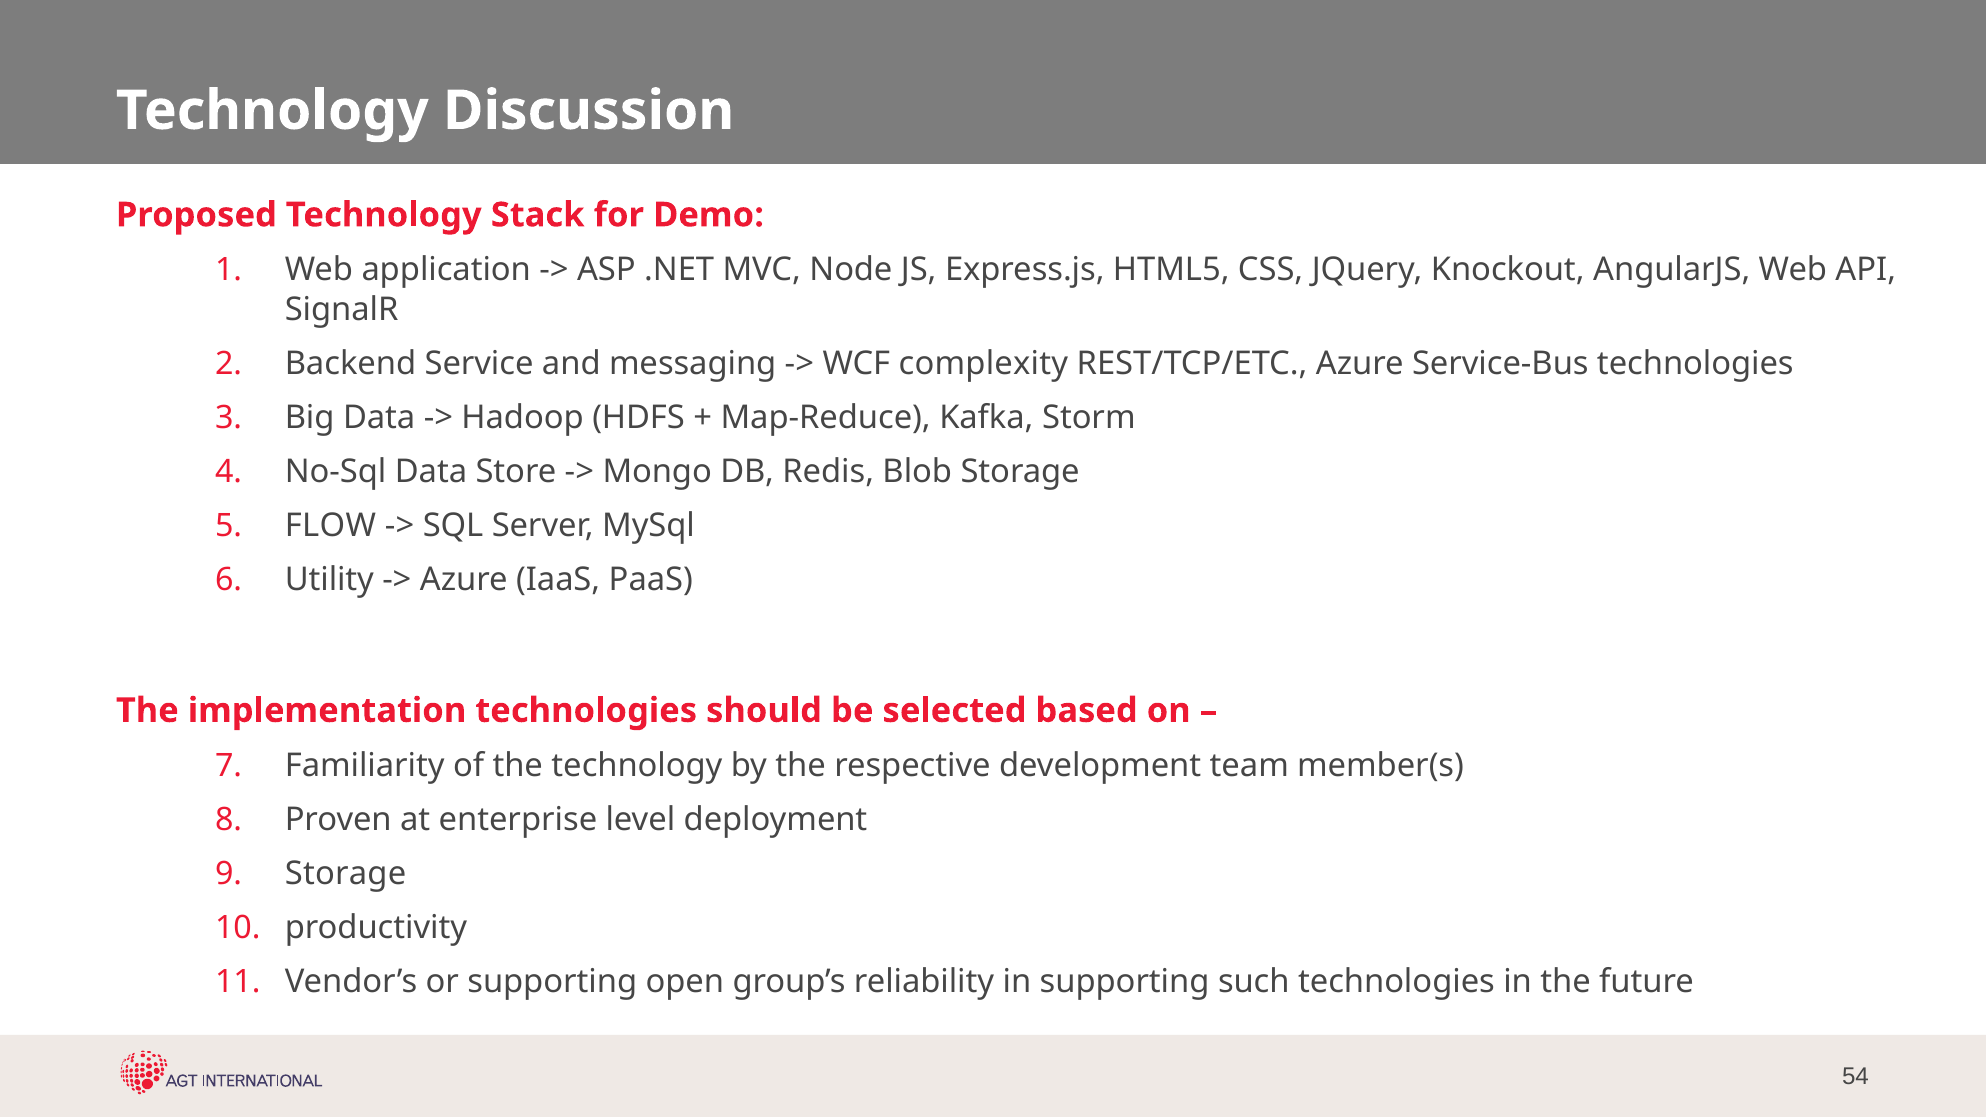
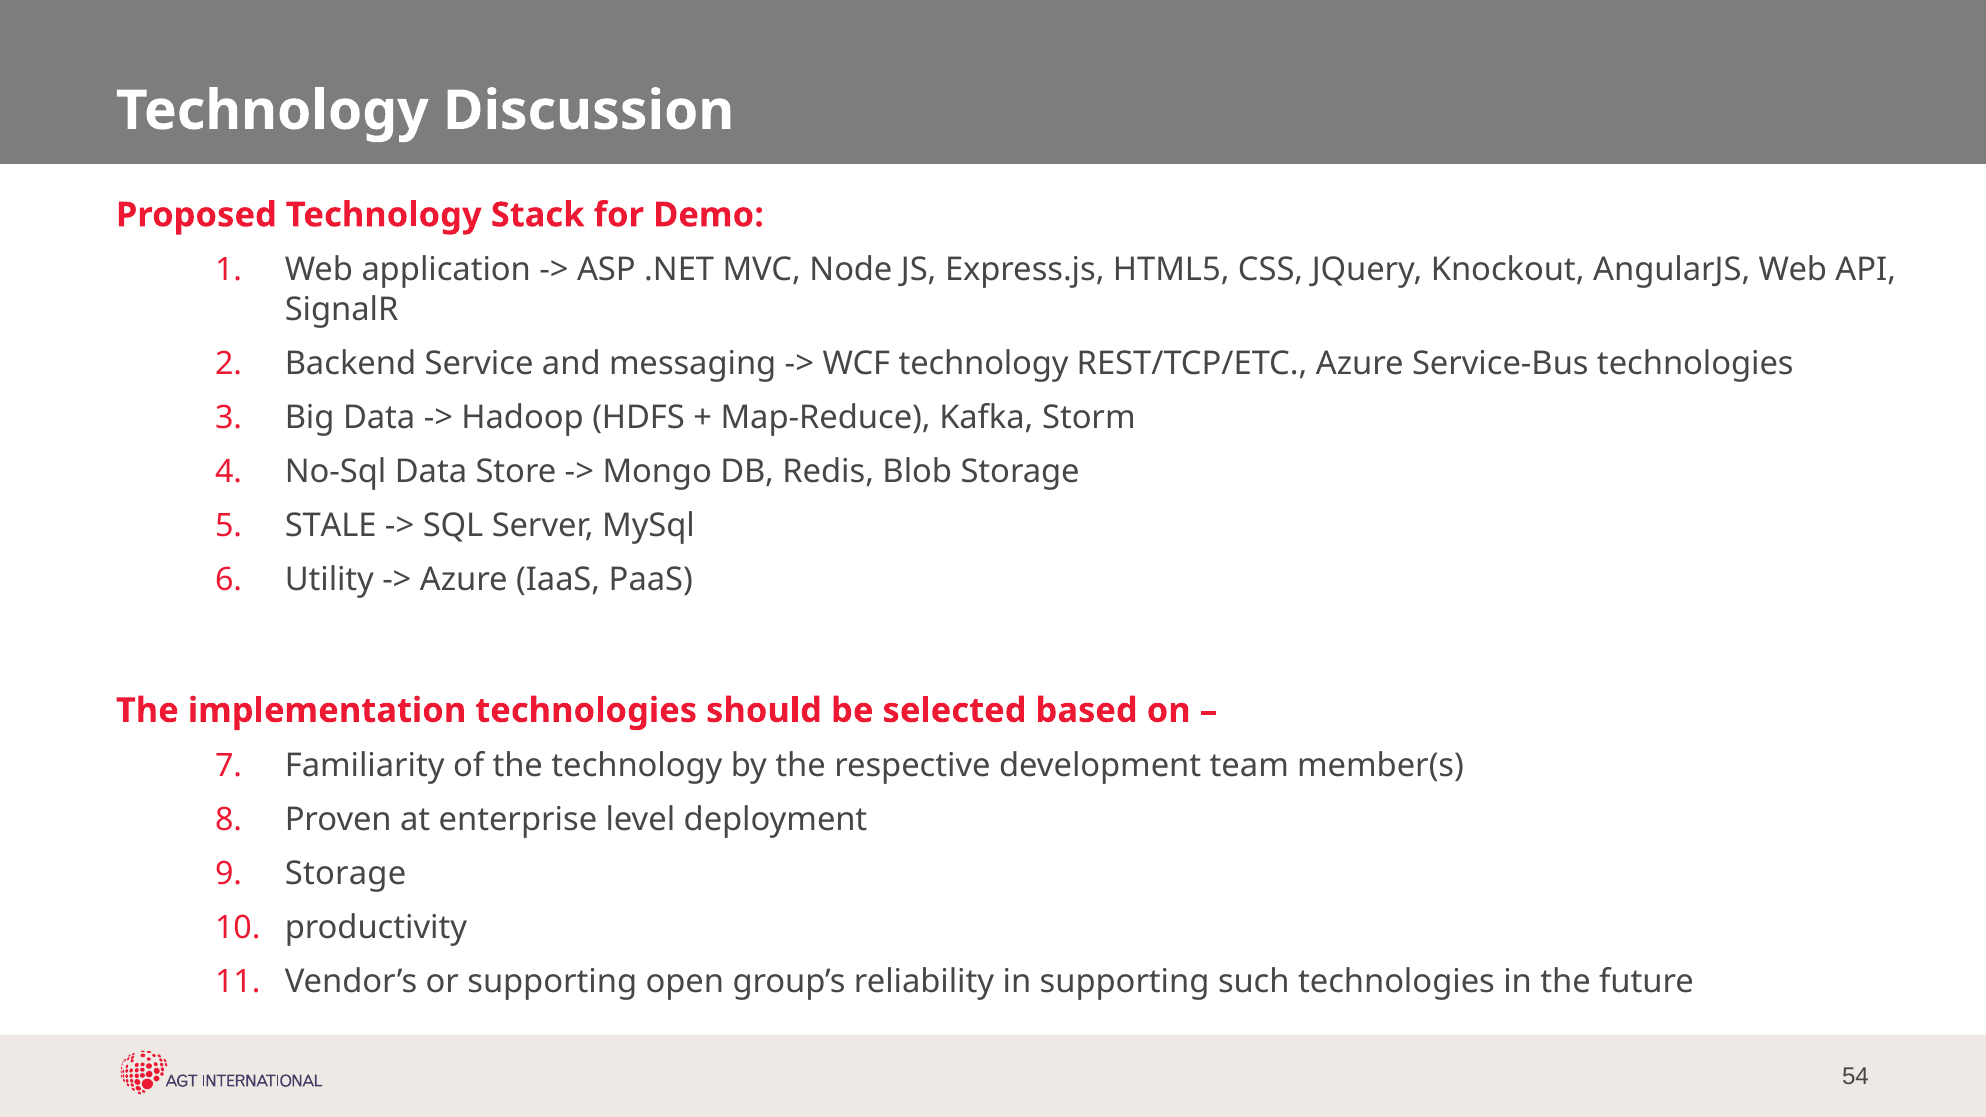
WCF complexity: complexity -> technology
FLOW: FLOW -> STALE
